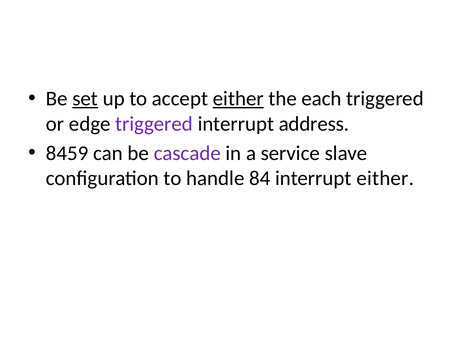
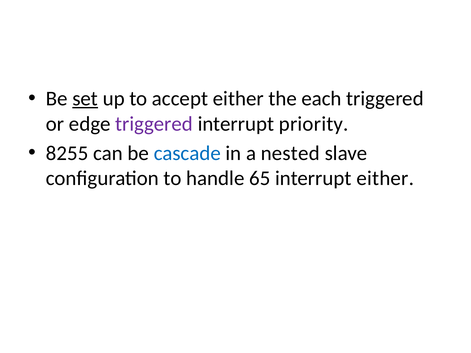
either at (238, 99) underline: present -> none
address: address -> priority
8459: 8459 -> 8255
cascade colour: purple -> blue
service: service -> nested
84: 84 -> 65
